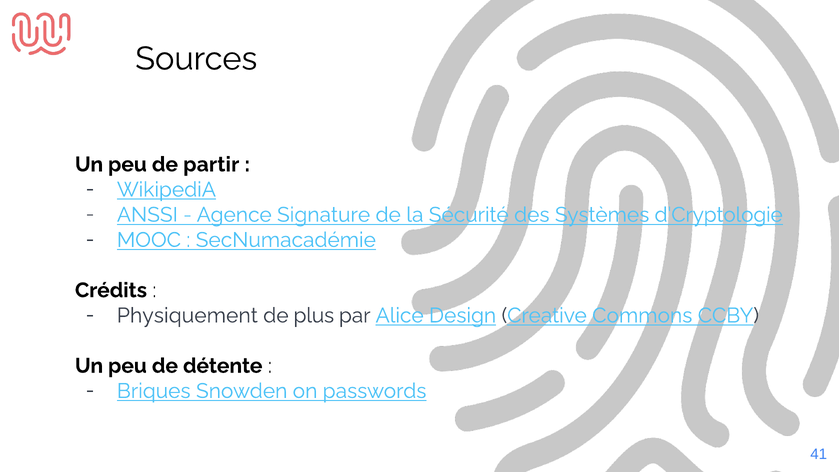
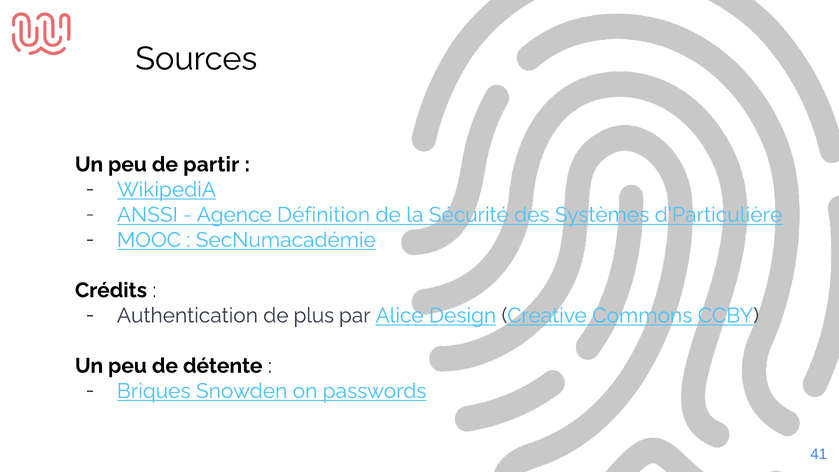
Signature: Signature -> Définition
d'Cryptologie: d'Cryptologie -> d'Particulière
Physiquement: Physiquement -> Authentication
